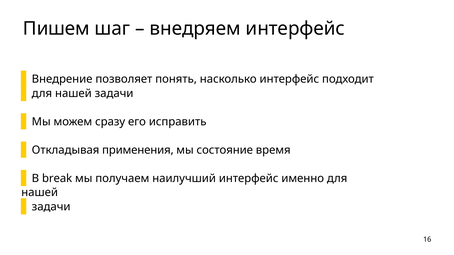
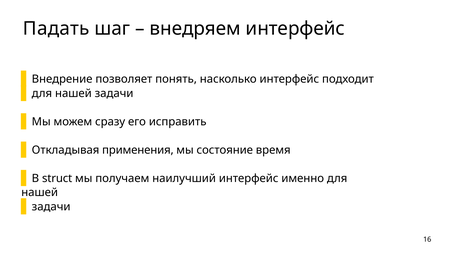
Пишем: Пишем -> Падать
break: break -> struct
